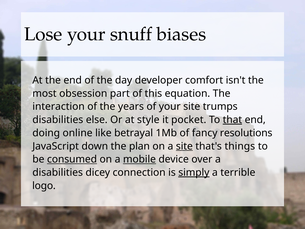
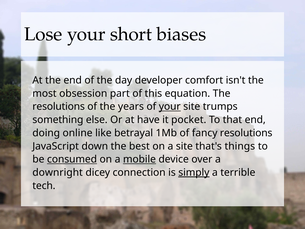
snuff: snuff -> short
interaction at (59, 106): interaction -> resolutions
your at (170, 106) underline: none -> present
disabilities at (58, 120): disabilities -> something
style: style -> have
that underline: present -> none
plan: plan -> best
site at (184, 146) underline: present -> none
disabilities at (58, 172): disabilities -> downright
logo: logo -> tech
